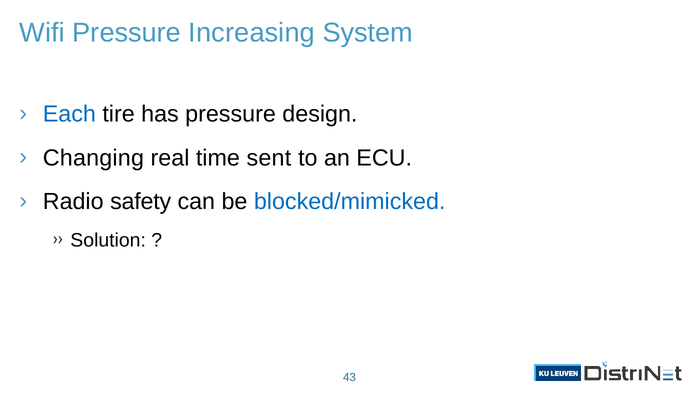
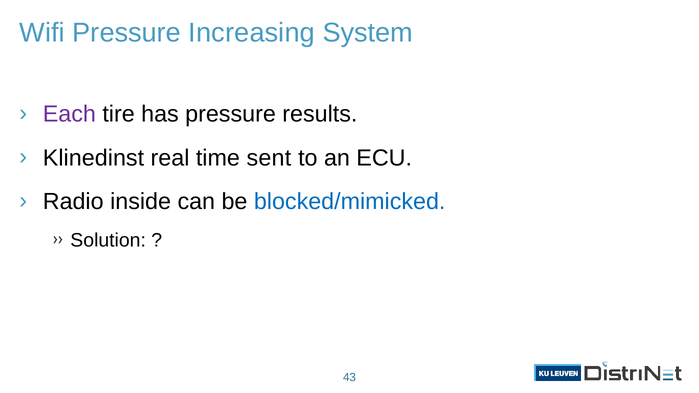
Each colour: blue -> purple
design: design -> results
Changing: Changing -> Klinedinst
safety: safety -> inside
